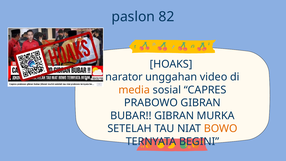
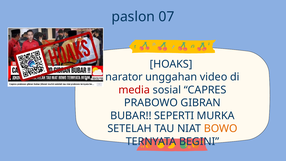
82: 82 -> 07
media colour: orange -> red
BUBAR GIBRAN: GIBRAN -> SEPERTI
